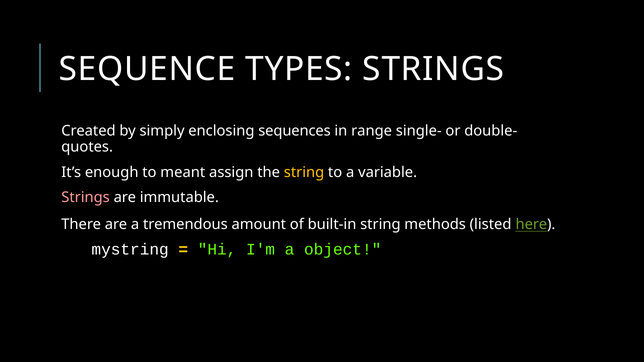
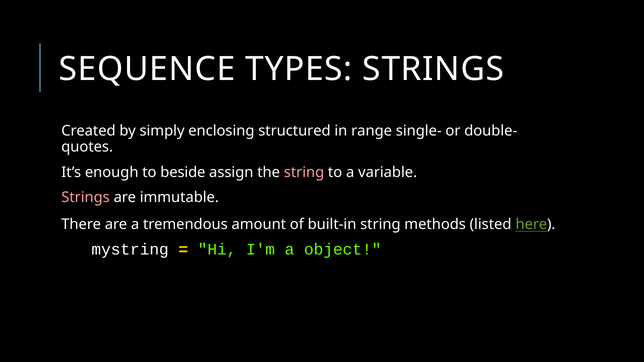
sequences: sequences -> structured
meant: meant -> beside
string at (304, 172) colour: yellow -> pink
